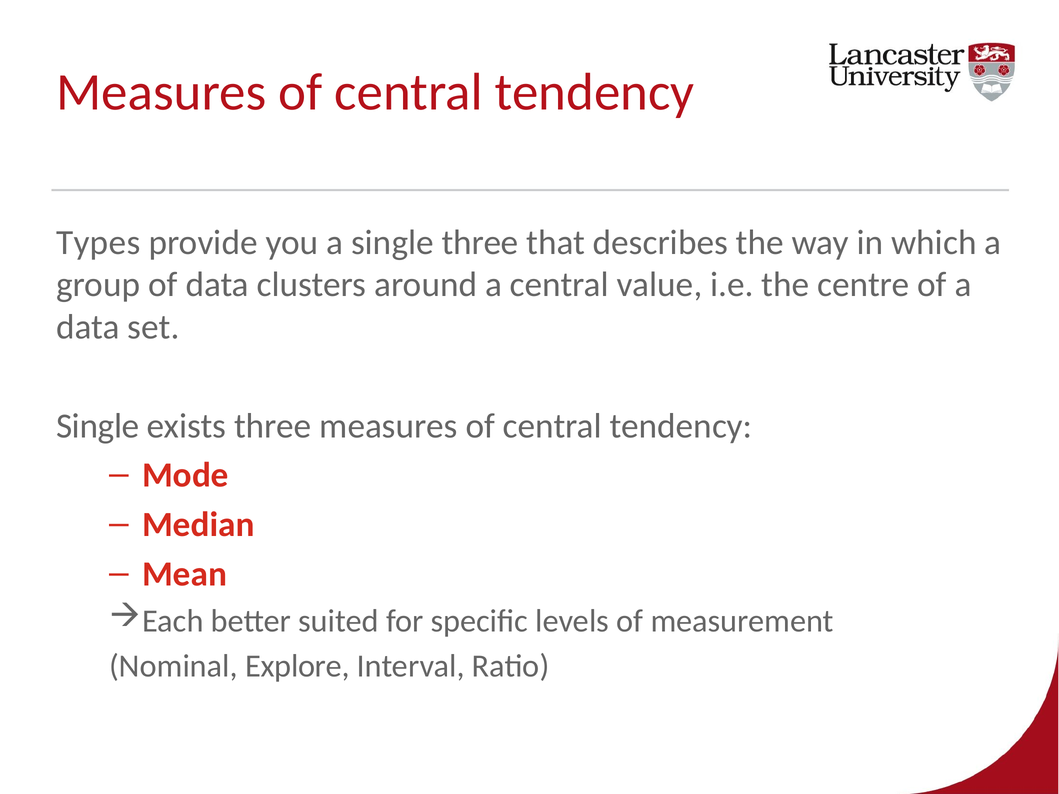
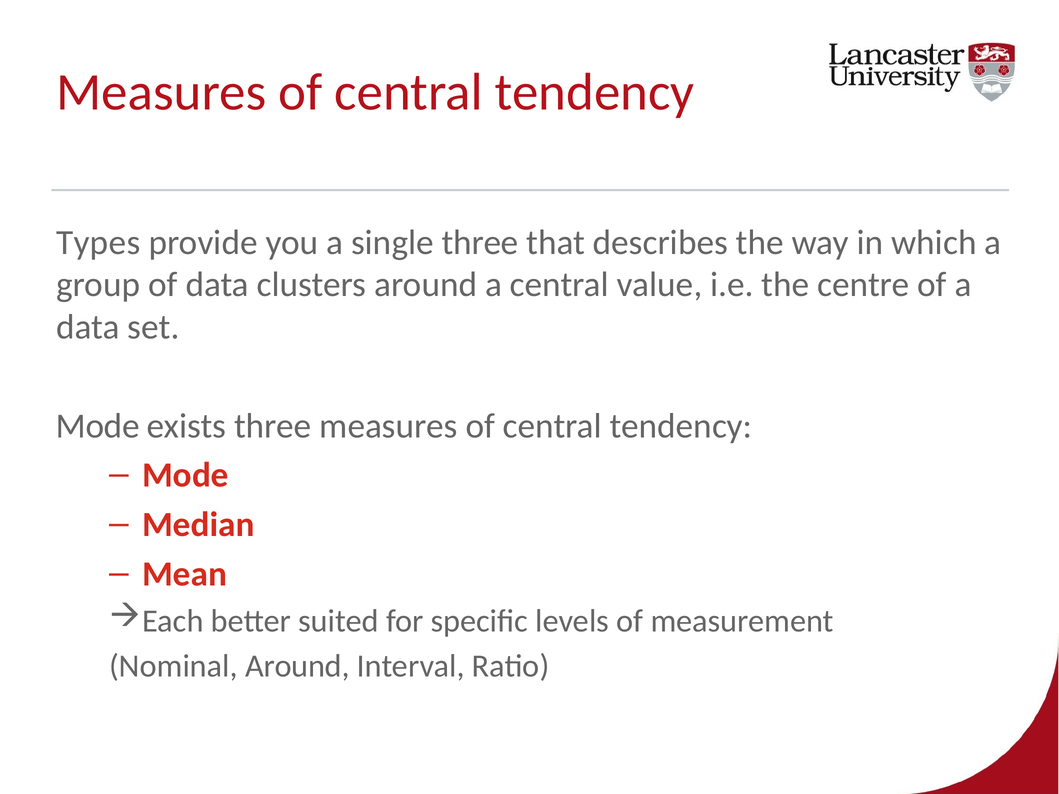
Single at (98, 426): Single -> Mode
Nominal Explore: Explore -> Around
